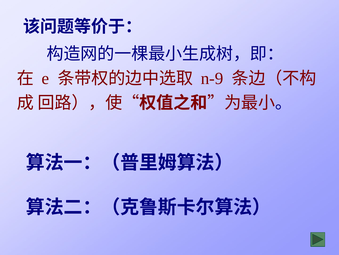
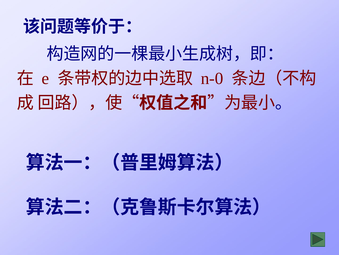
n-9: n-9 -> n-0
